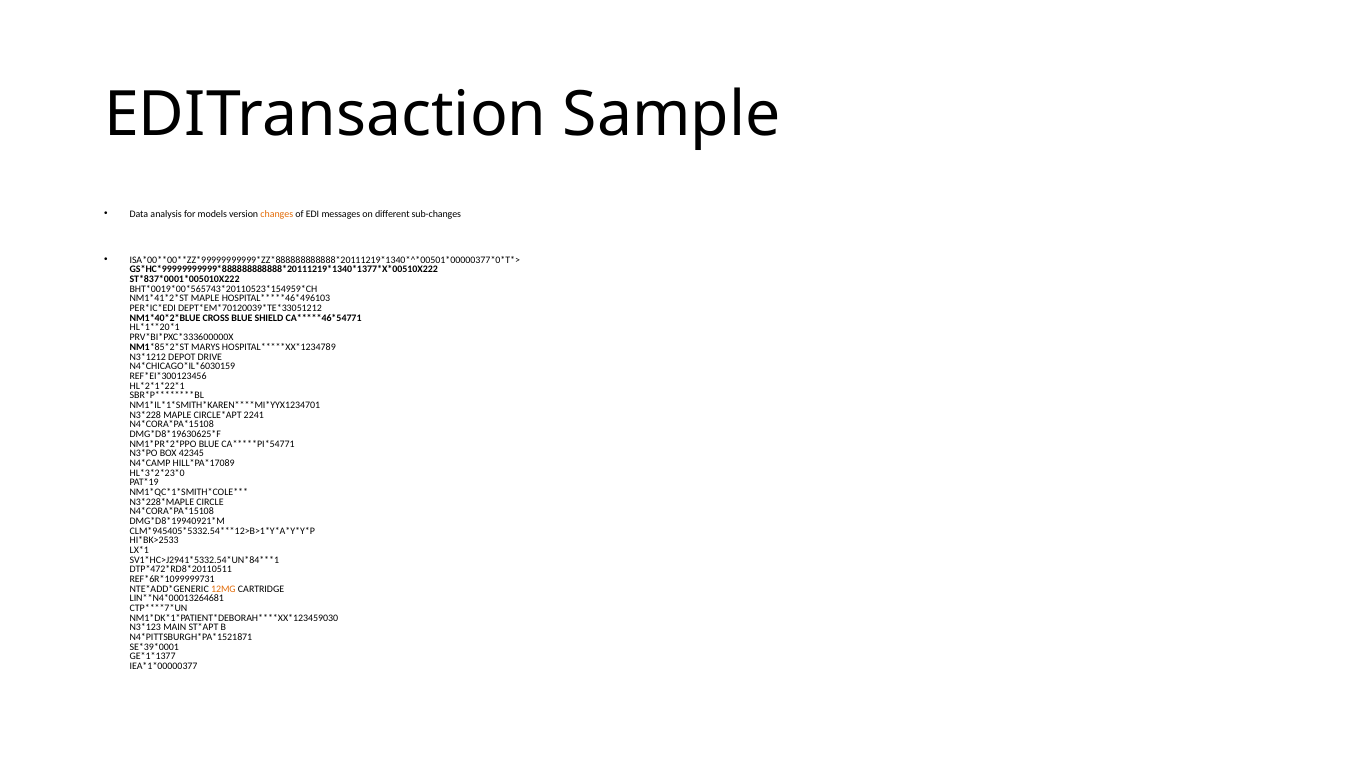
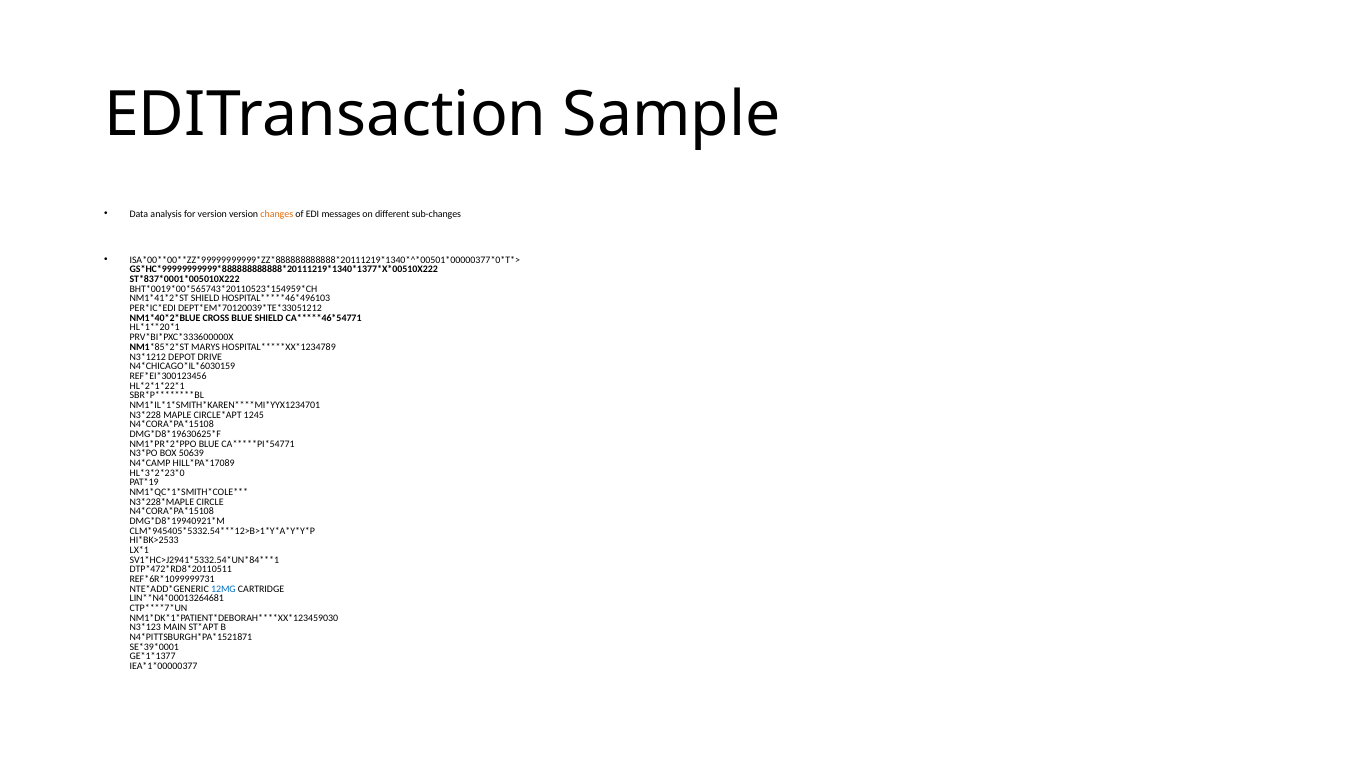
for models: models -> version
MAPLE at (205, 299): MAPLE -> SHIELD
2241: 2241 -> 1245
42345: 42345 -> 50639
12MG colour: orange -> blue
